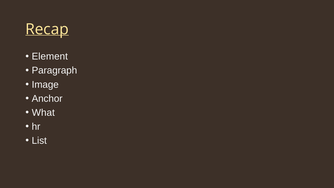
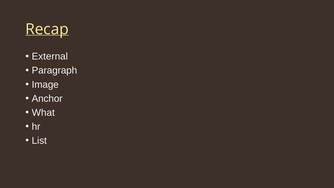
Element: Element -> External
